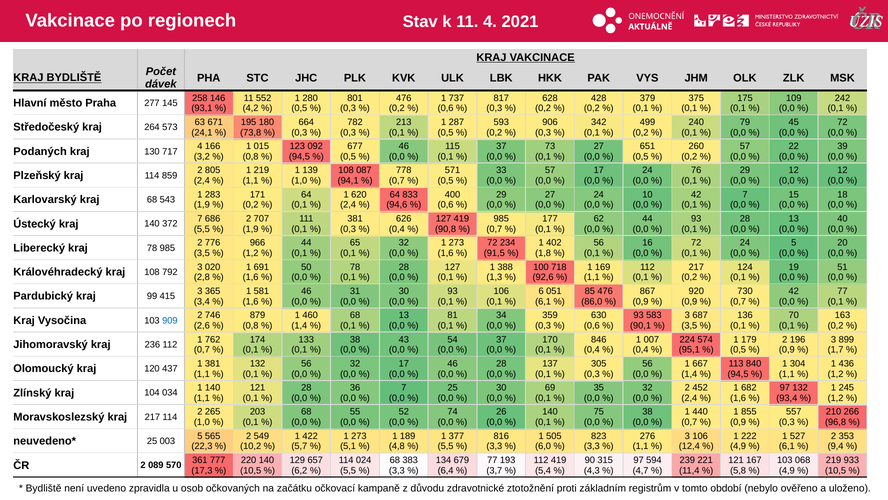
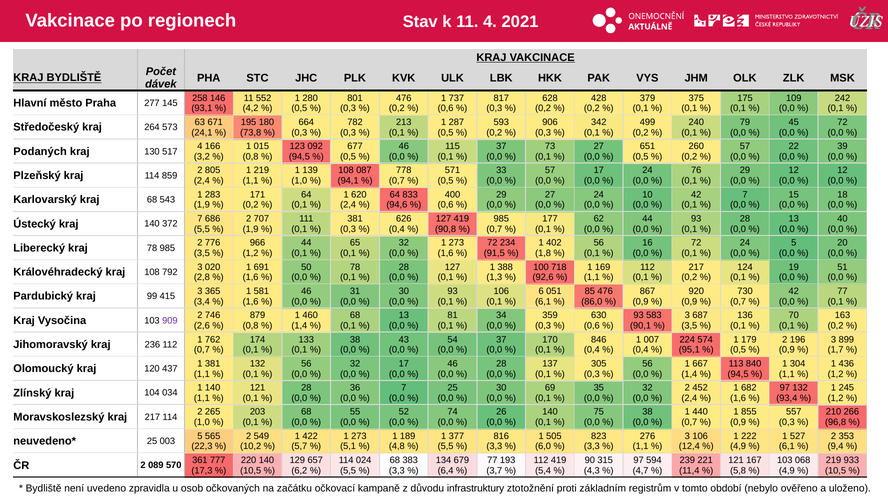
717: 717 -> 517
909 colour: blue -> purple
zdravotnické: zdravotnické -> infrastruktury
